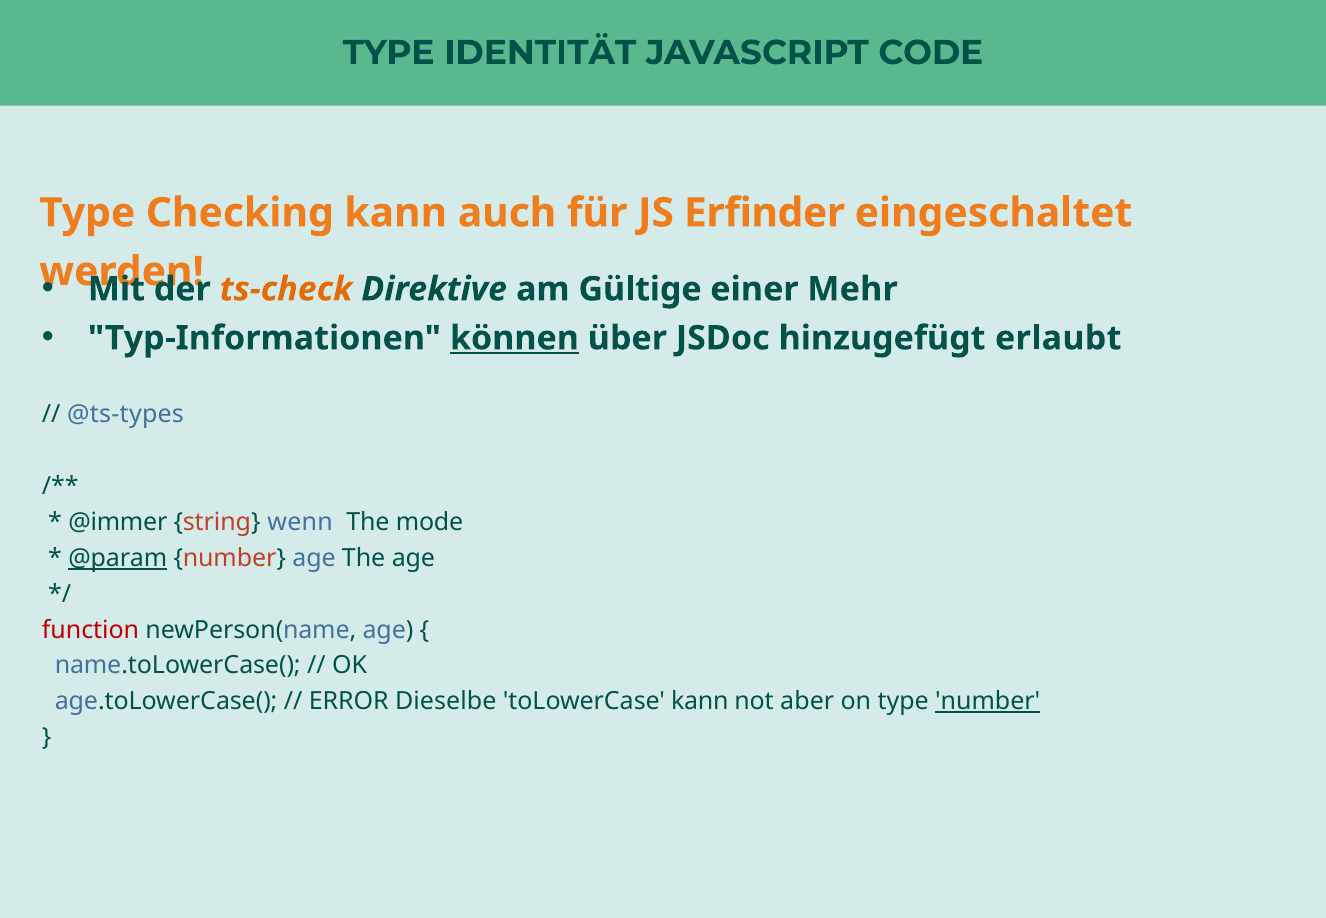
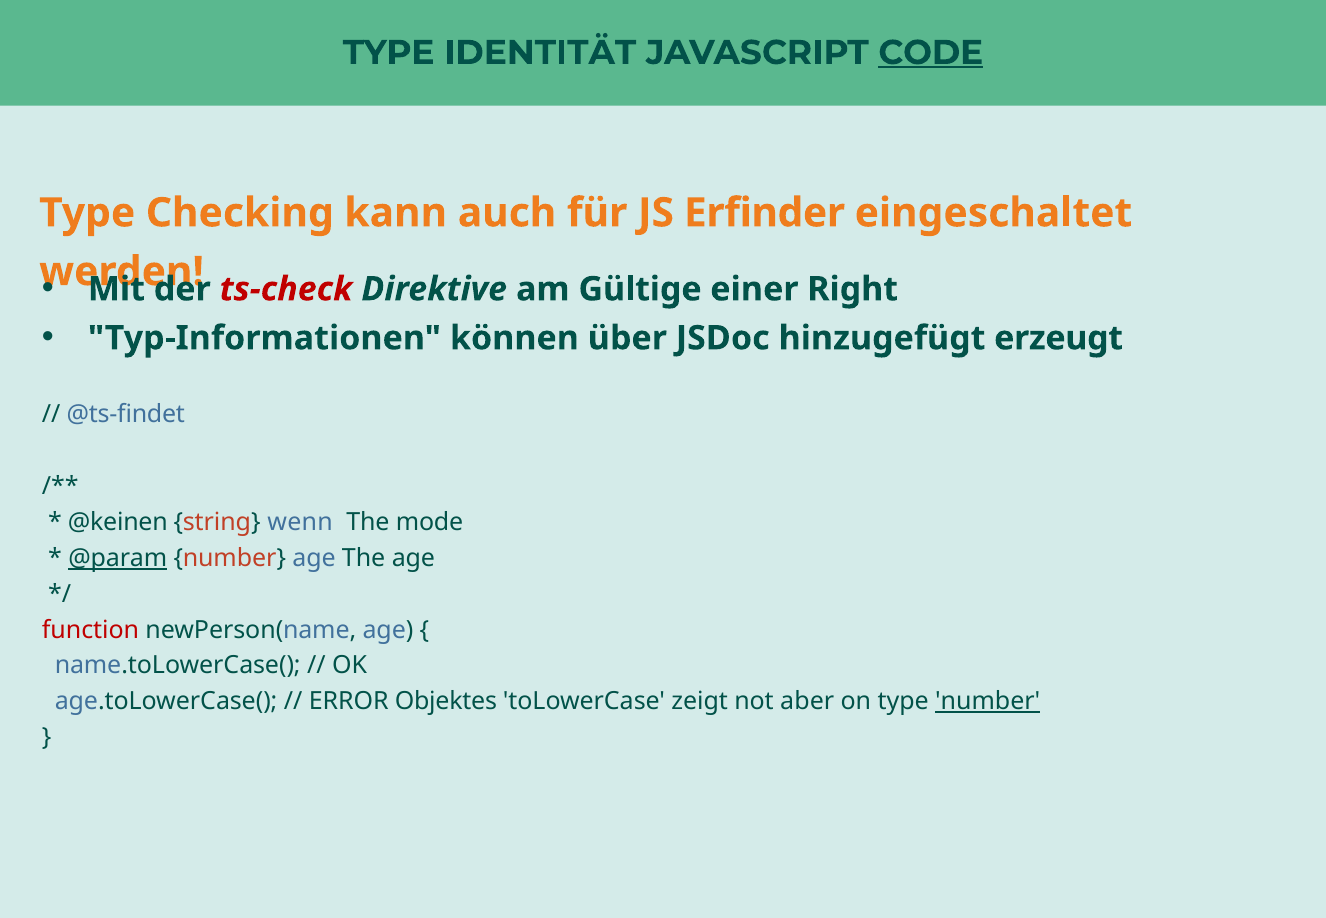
CODE underline: none -> present
ts-check colour: orange -> red
Mehr: Mehr -> Right
können underline: present -> none
erlaubt: erlaubt -> erzeugt
@ts-types: @ts-types -> @ts-findet
@immer: @immer -> @keinen
Dieselbe: Dieselbe -> Objektes
toLowerCase kann: kann -> zeigt
